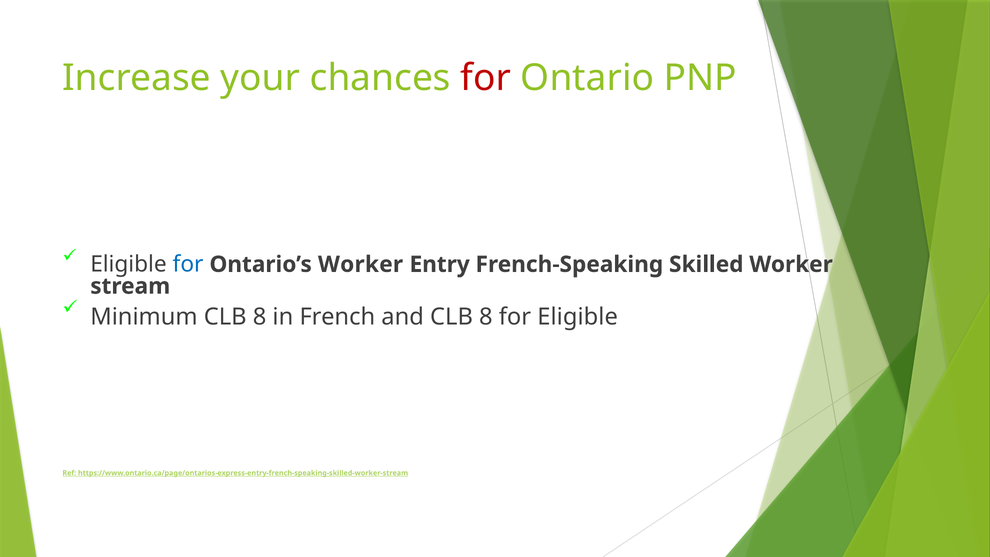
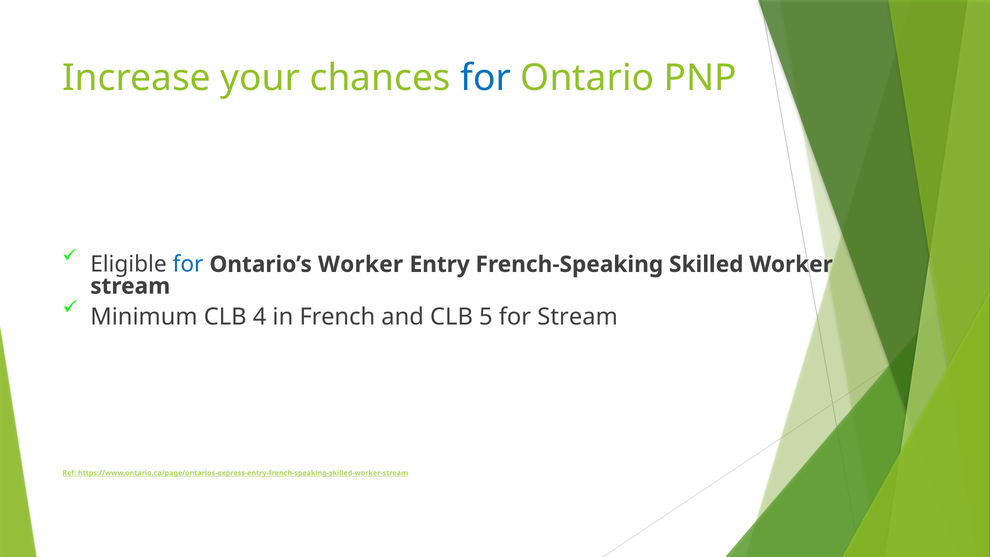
for at (486, 78) colour: red -> blue
Minimum CLB 8: 8 -> 4
and CLB 8: 8 -> 5
for Eligible: Eligible -> Stream
